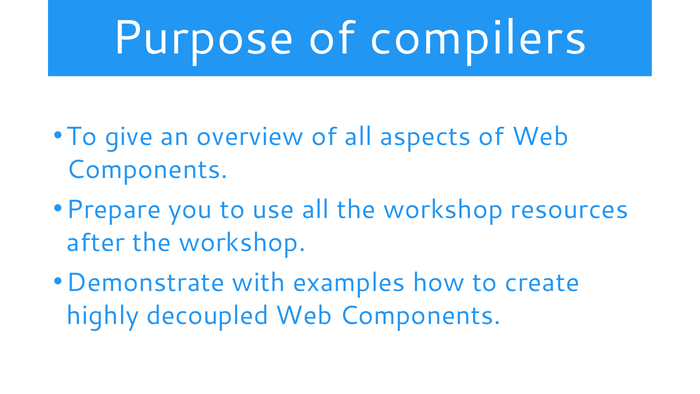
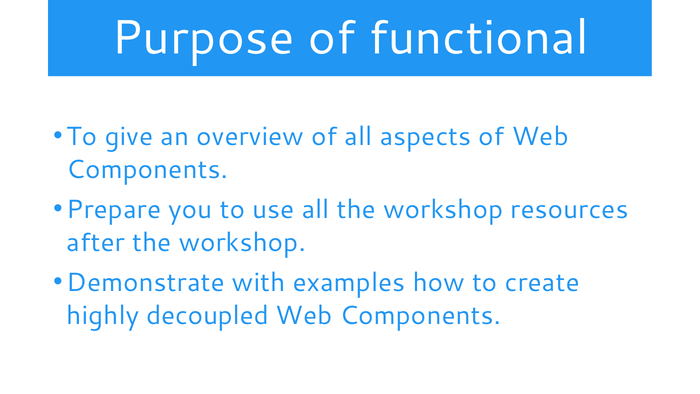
compilers: compilers -> functional
